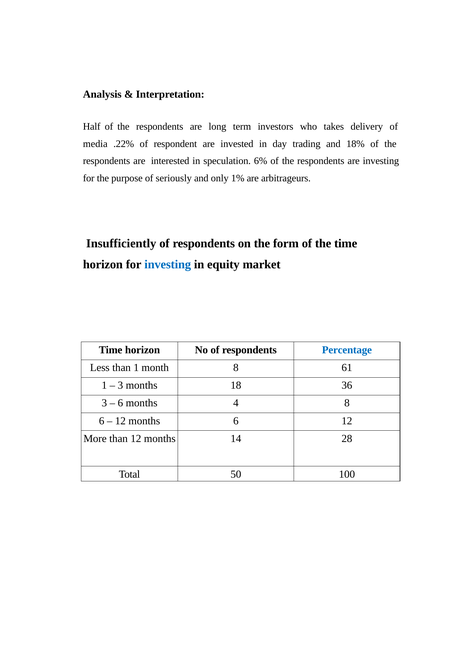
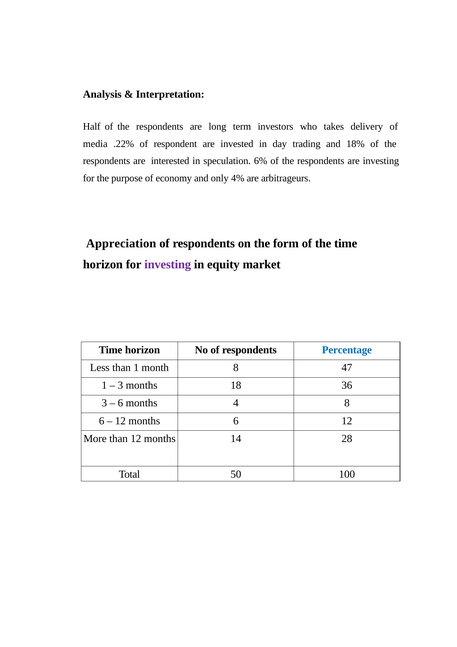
seriously: seriously -> economy
1%: 1% -> 4%
Insufficiently: Insufficiently -> Appreciation
investing at (168, 264) colour: blue -> purple
61: 61 -> 47
